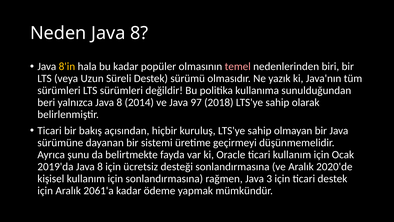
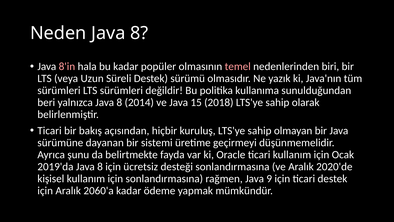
8'in colour: yellow -> pink
97: 97 -> 15
3: 3 -> 9
2061'a: 2061'a -> 2060'a
